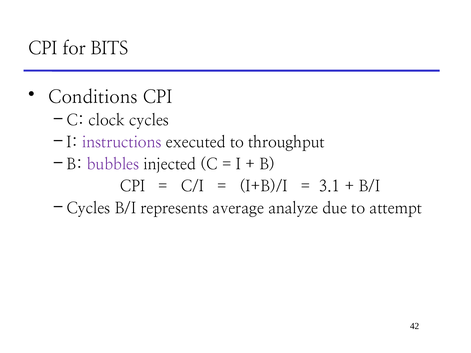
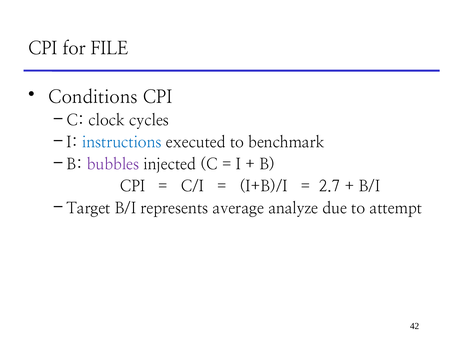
BITS: BITS -> FILE
instructions colour: purple -> blue
throughput: throughput -> benchmark
3.1: 3.1 -> 2.7
Cycles at (88, 208): Cycles -> Target
